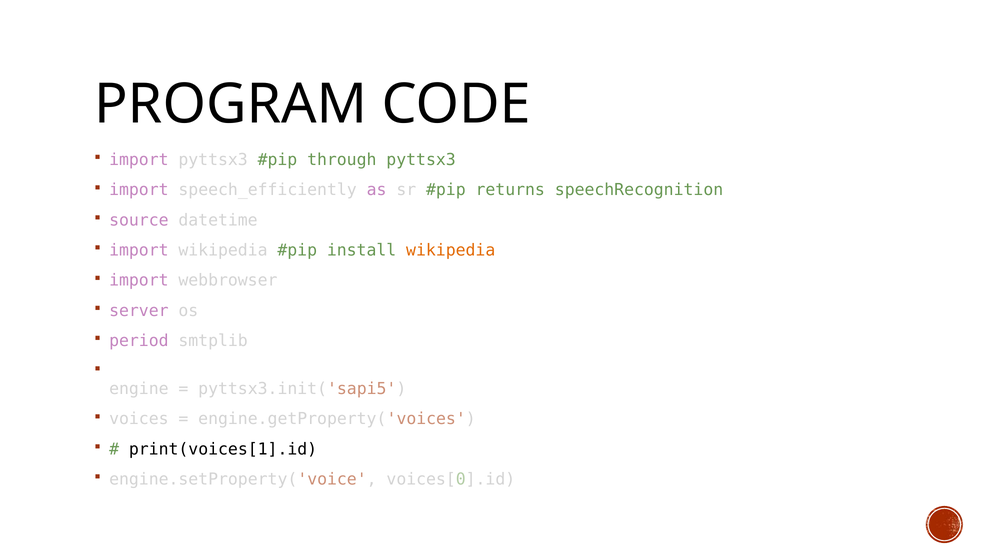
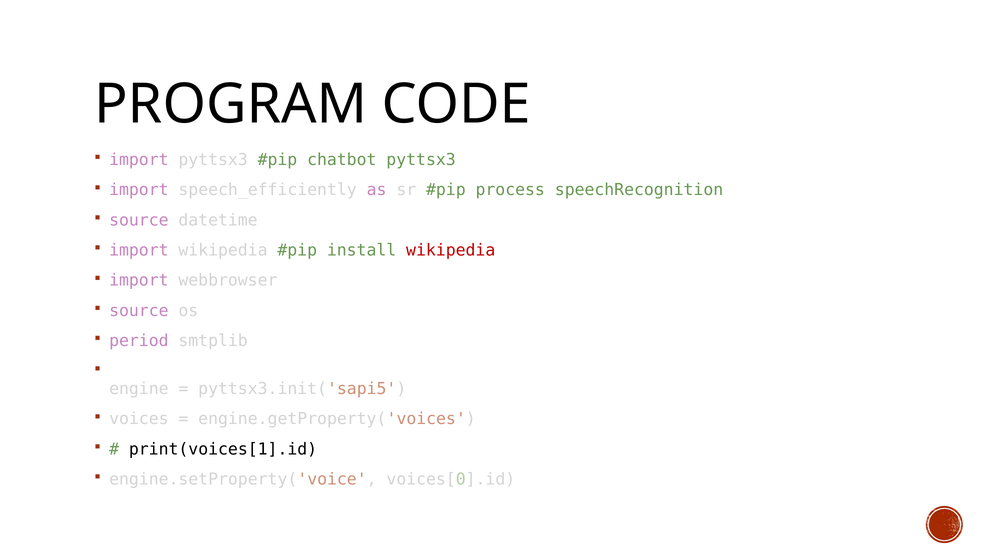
through: through -> chatbot
returns: returns -> process
wikipedia at (451, 250) colour: orange -> red
server at (139, 311): server -> source
